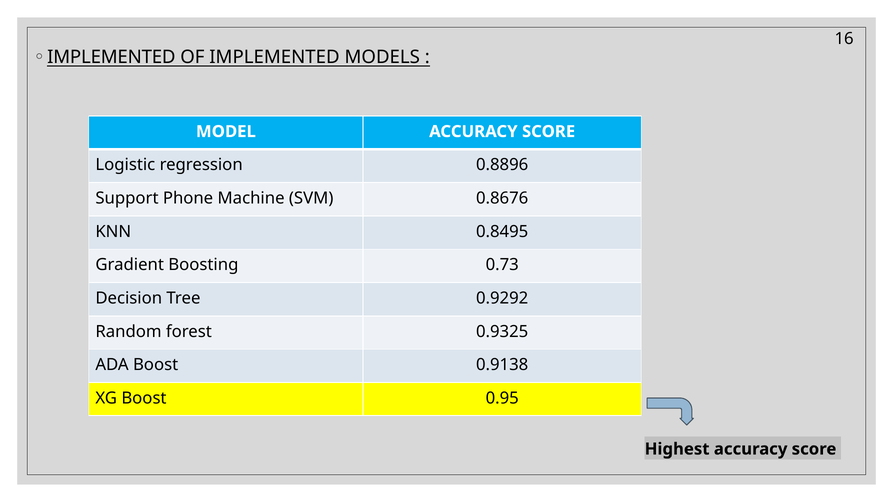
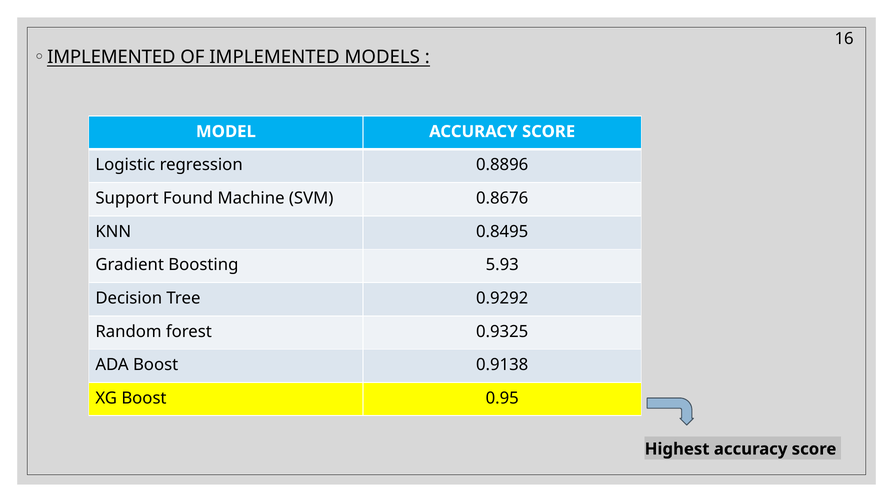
Phone: Phone -> Found
0.73: 0.73 -> 5.93
